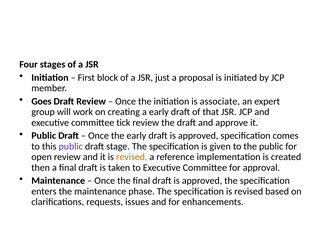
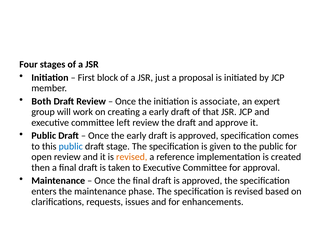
Goes: Goes -> Both
tick: tick -> left
public at (71, 147) colour: purple -> blue
